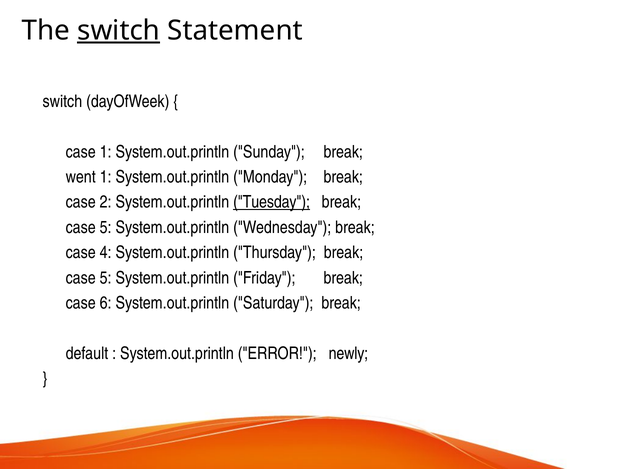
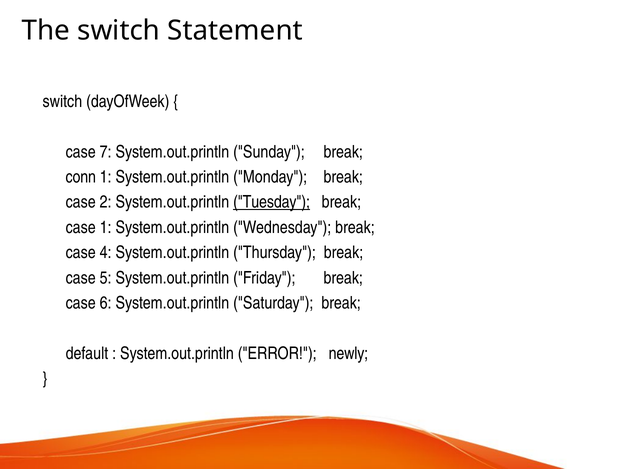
switch at (119, 31) underline: present -> none
case 1: 1 -> 7
went: went -> conn
5 at (106, 227): 5 -> 1
